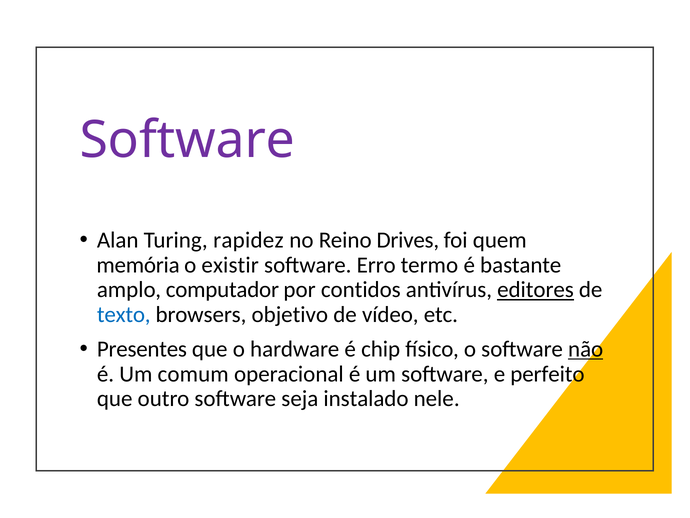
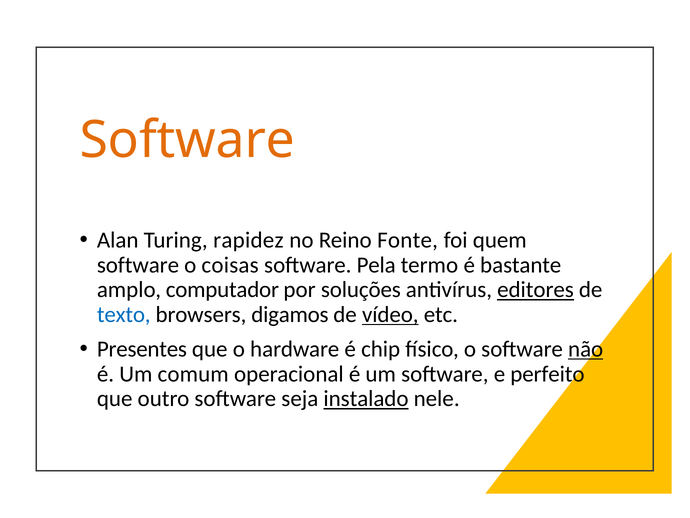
Software at (187, 140) colour: purple -> orange
Drives: Drives -> Fonte
memória at (138, 265): memória -> software
existir: existir -> coisas
Erro: Erro -> Pela
contidos: contidos -> soluções
objetivo: objetivo -> digamos
vídeo underline: none -> present
instalado underline: none -> present
